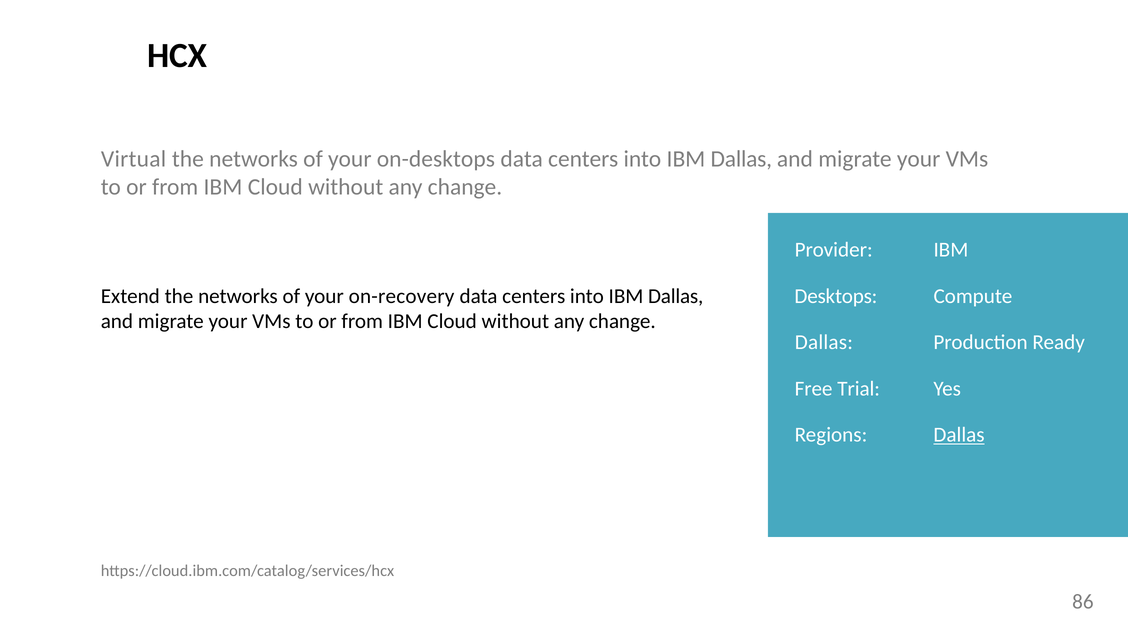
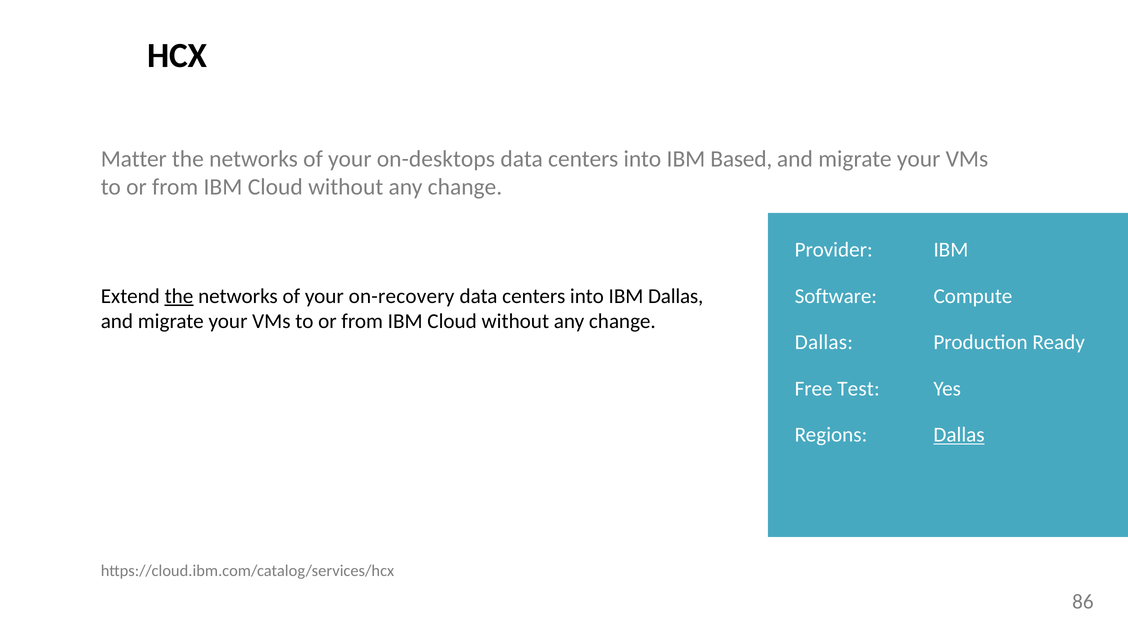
Virtual: Virtual -> Matter
Dallas at (741, 159): Dallas -> Based
the at (179, 296) underline: none -> present
Desktops: Desktops -> Software
Trial: Trial -> Test
